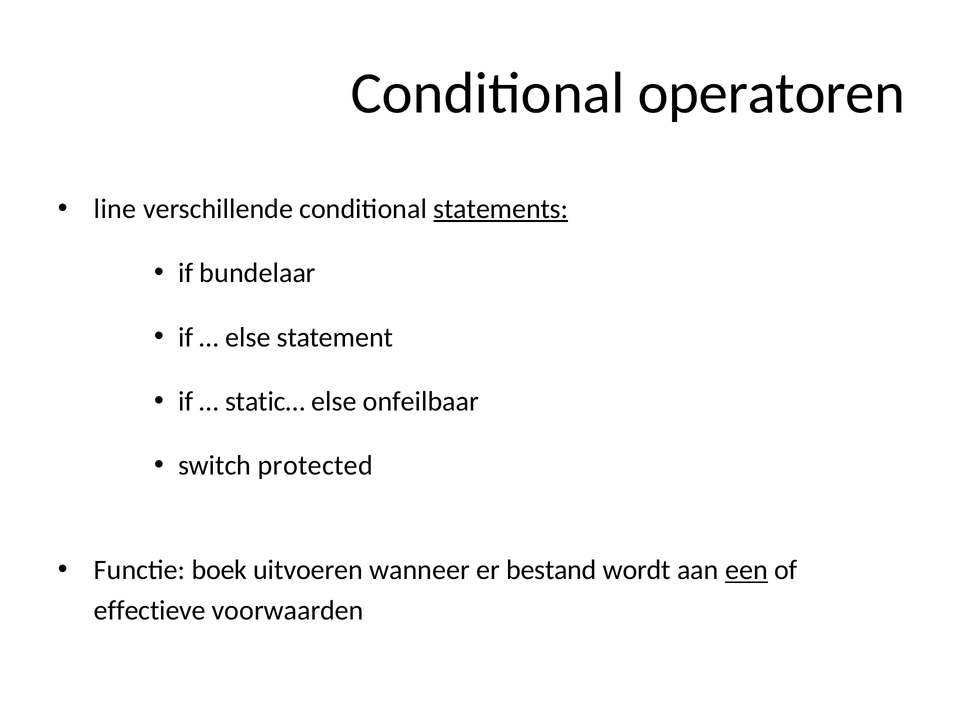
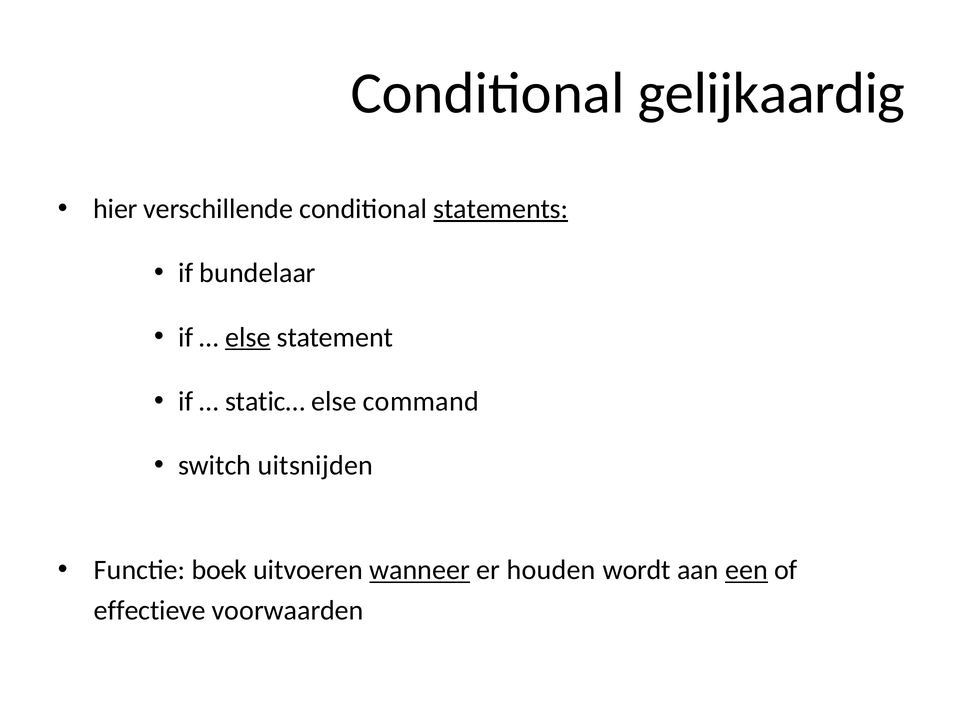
operatoren: operatoren -> gelijkaardig
line: line -> hier
else at (248, 337) underline: none -> present
onfeilbaar: onfeilbaar -> command
protected: protected -> uitsnijden
wanneer underline: none -> present
bestand: bestand -> houden
